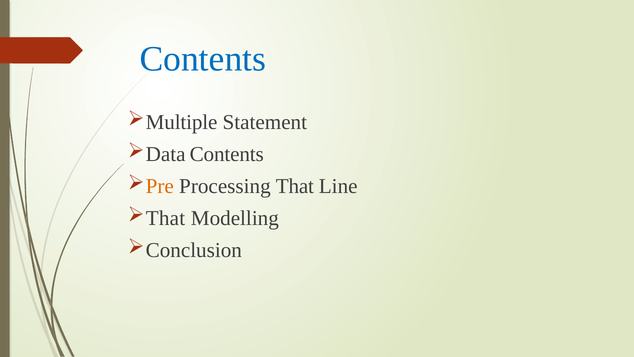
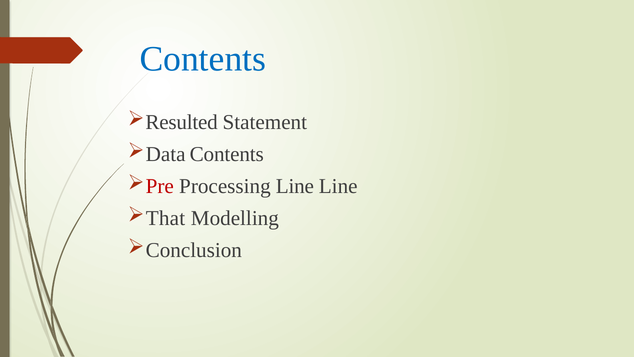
Multiple: Multiple -> Resulted
Pre colour: orange -> red
Processing That: That -> Line
